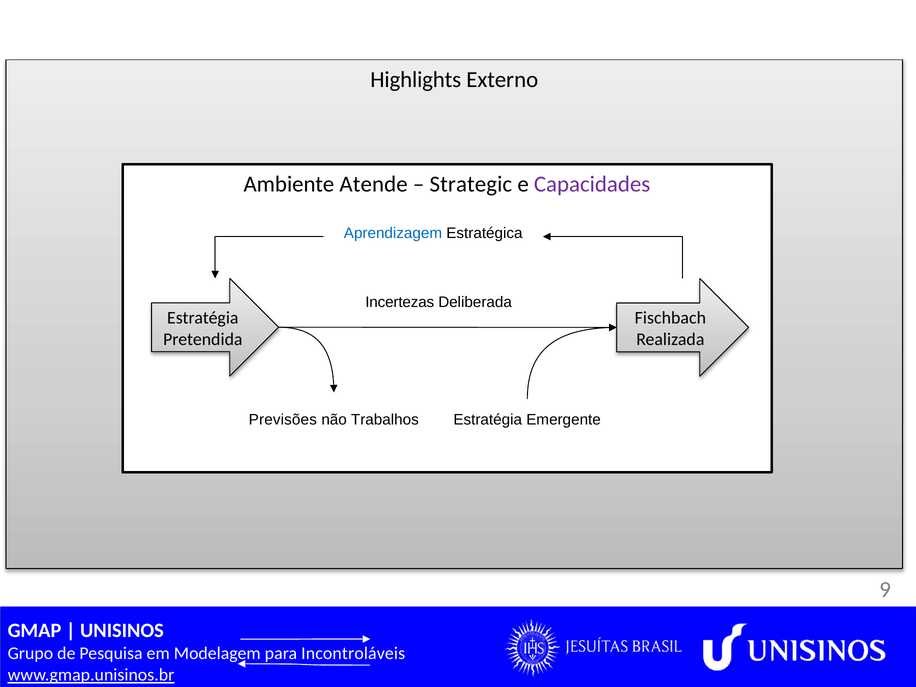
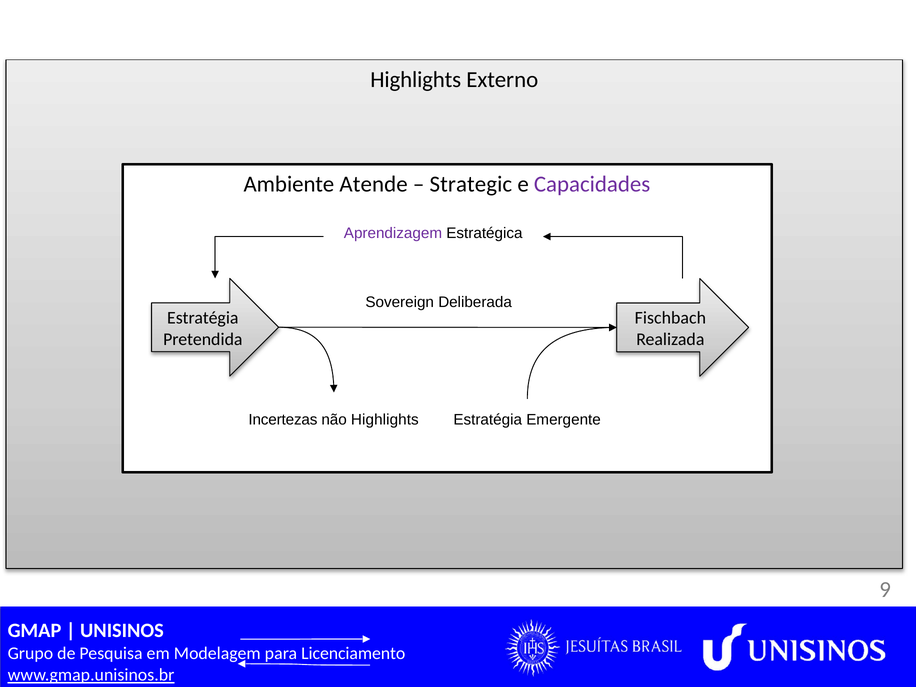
Aprendizagem colour: blue -> purple
Incertezas: Incertezas -> Sovereign
Previsões: Previsões -> Incertezas
não Trabalhos: Trabalhos -> Highlights
Incontroláveis: Incontroláveis -> Licenciamento
